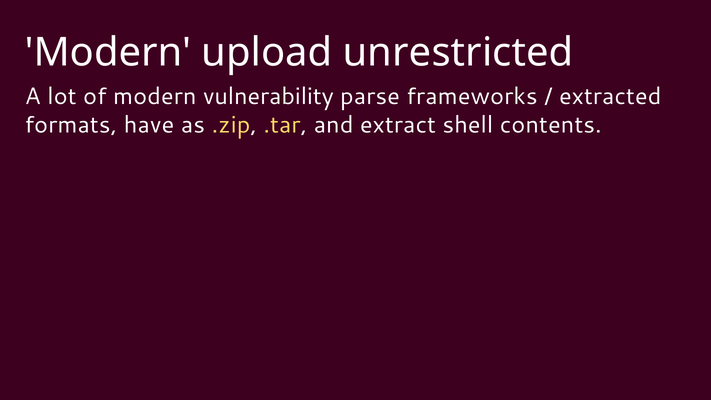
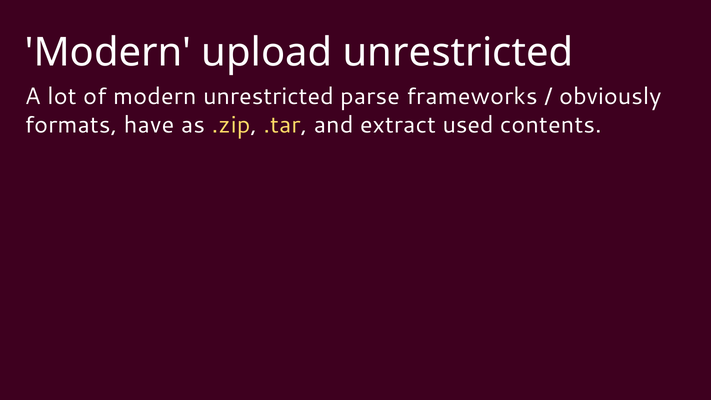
modern vulnerability: vulnerability -> unrestricted
extracted: extracted -> obviously
shell: shell -> used
